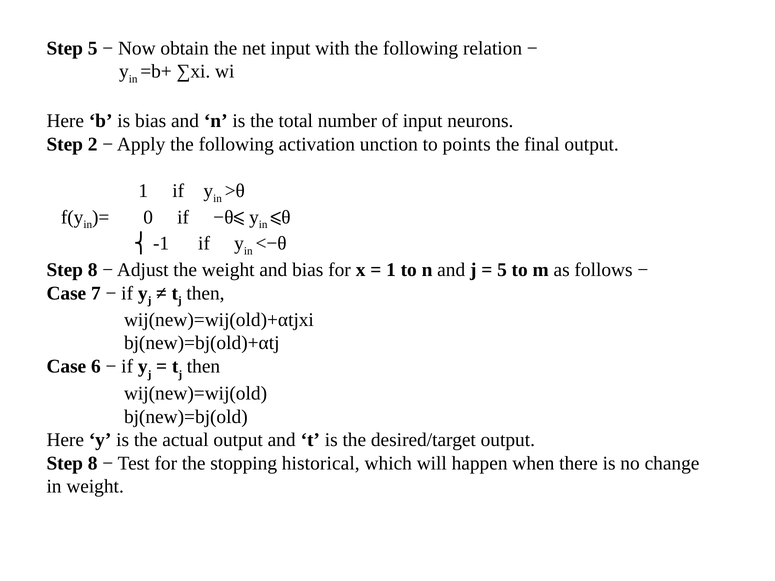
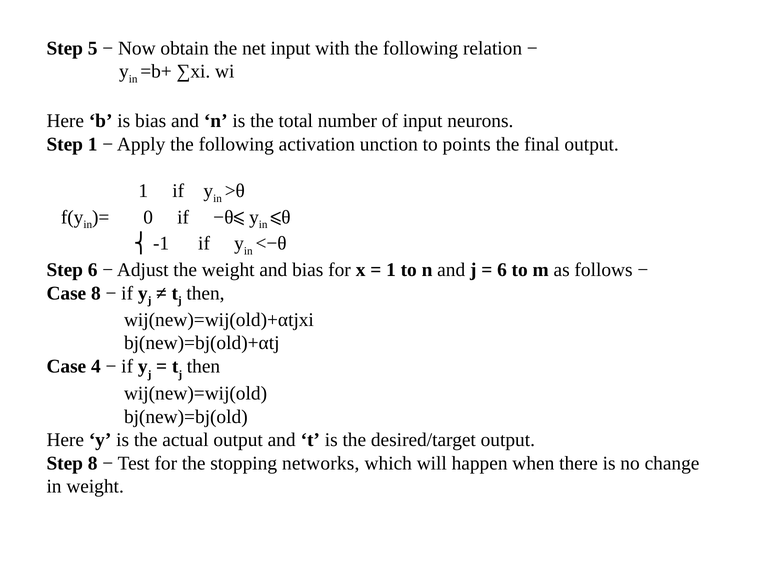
Step 2: 2 -> 1
8 at (93, 270): 8 -> 6
5 at (502, 270): 5 -> 6
Case 7: 7 -> 8
6: 6 -> 4
historical: historical -> networks
